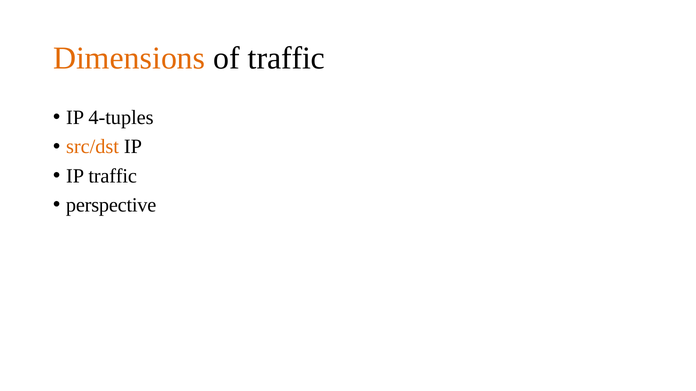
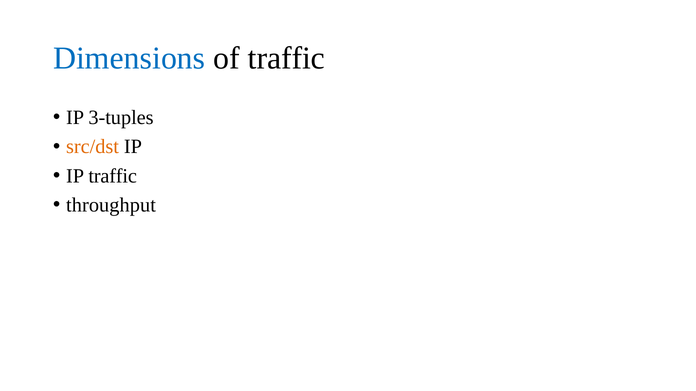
Dimensions colour: orange -> blue
4-tuples: 4-tuples -> 3-tuples
perspective: perspective -> throughput
